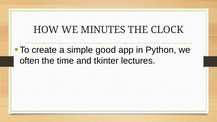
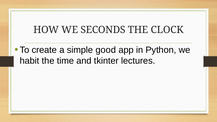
MINUTES: MINUTES -> SECONDS
often: often -> habit
